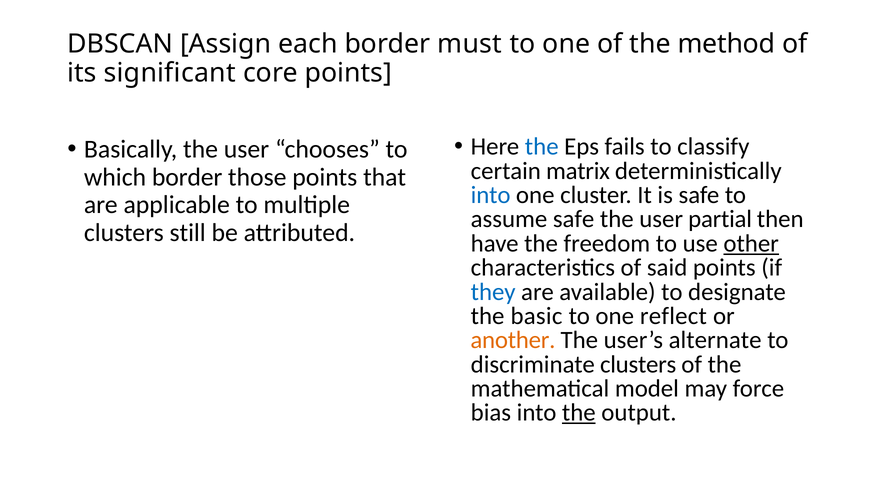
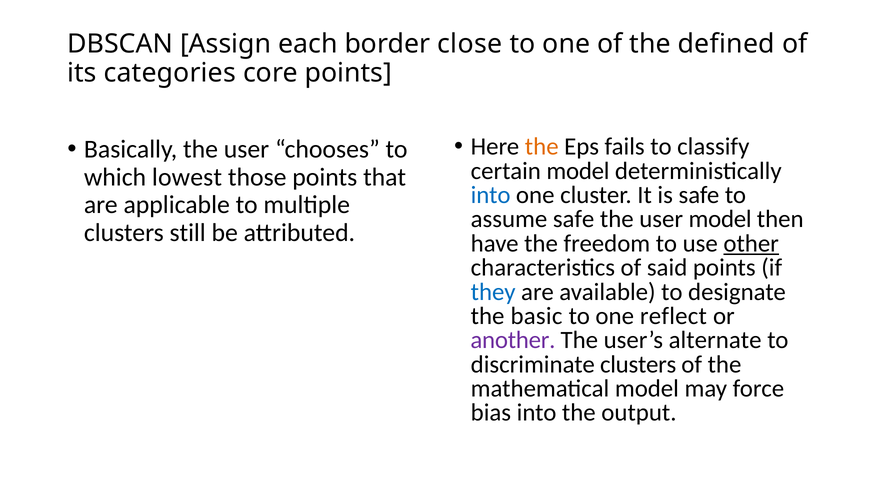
must: must -> close
method: method -> defined
significant: significant -> categories
the at (542, 147) colour: blue -> orange
certain matrix: matrix -> model
which border: border -> lowest
user partial: partial -> model
another colour: orange -> purple
the at (579, 413) underline: present -> none
